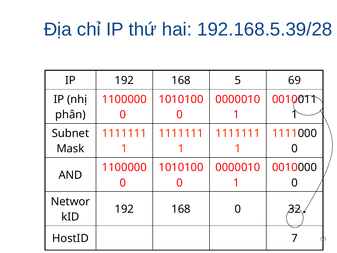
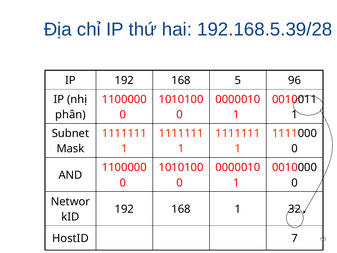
5 69: 69 -> 96
168 0: 0 -> 1
